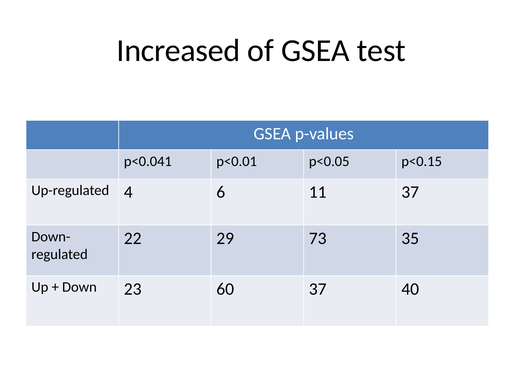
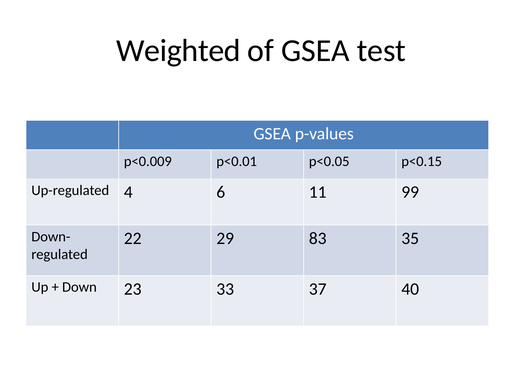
Increased: Increased -> Weighted
p<0.041: p<0.041 -> p<0.009
11 37: 37 -> 99
73: 73 -> 83
60: 60 -> 33
